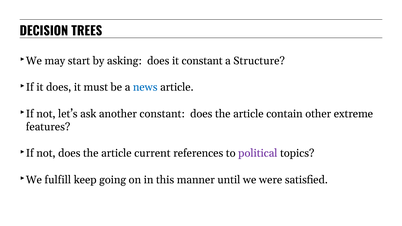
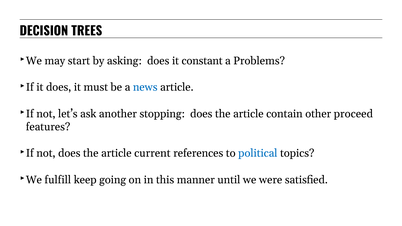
Structure: Structure -> Problems
another constant: constant -> stopping
extreme: extreme -> proceed
political colour: purple -> blue
